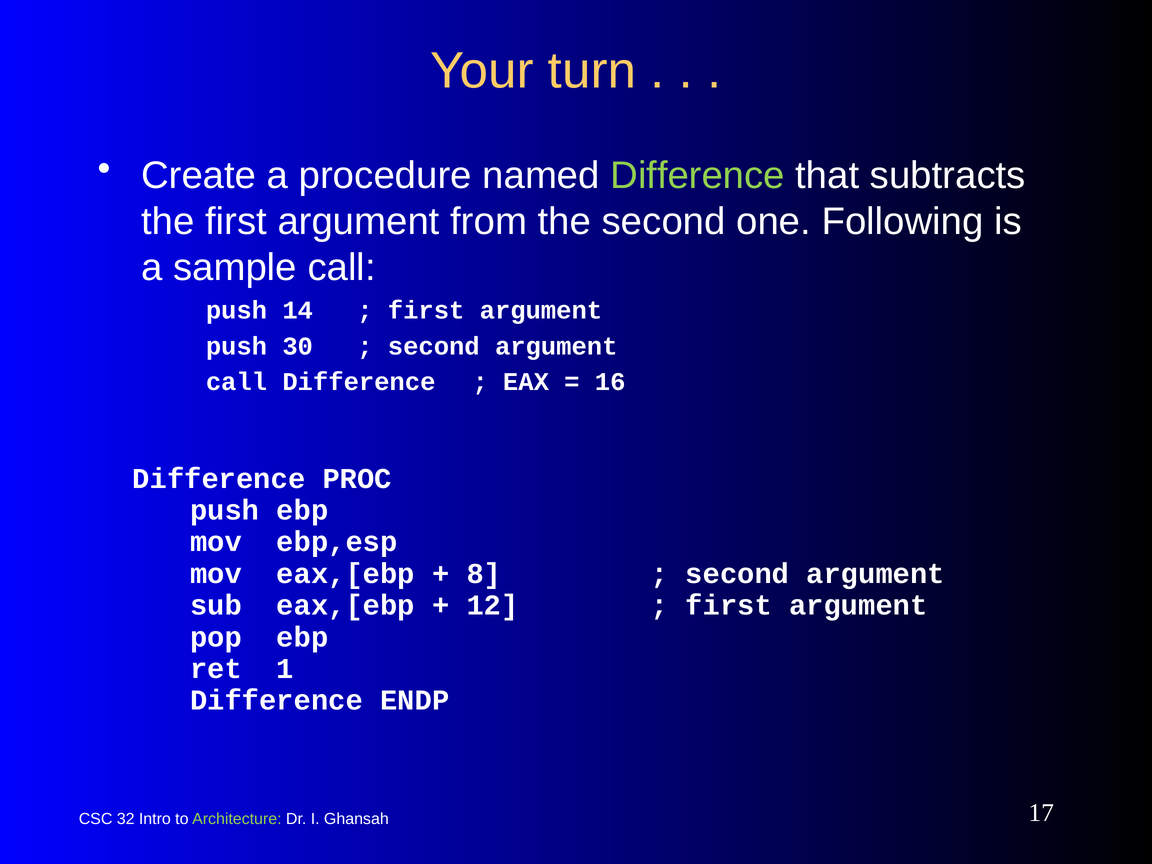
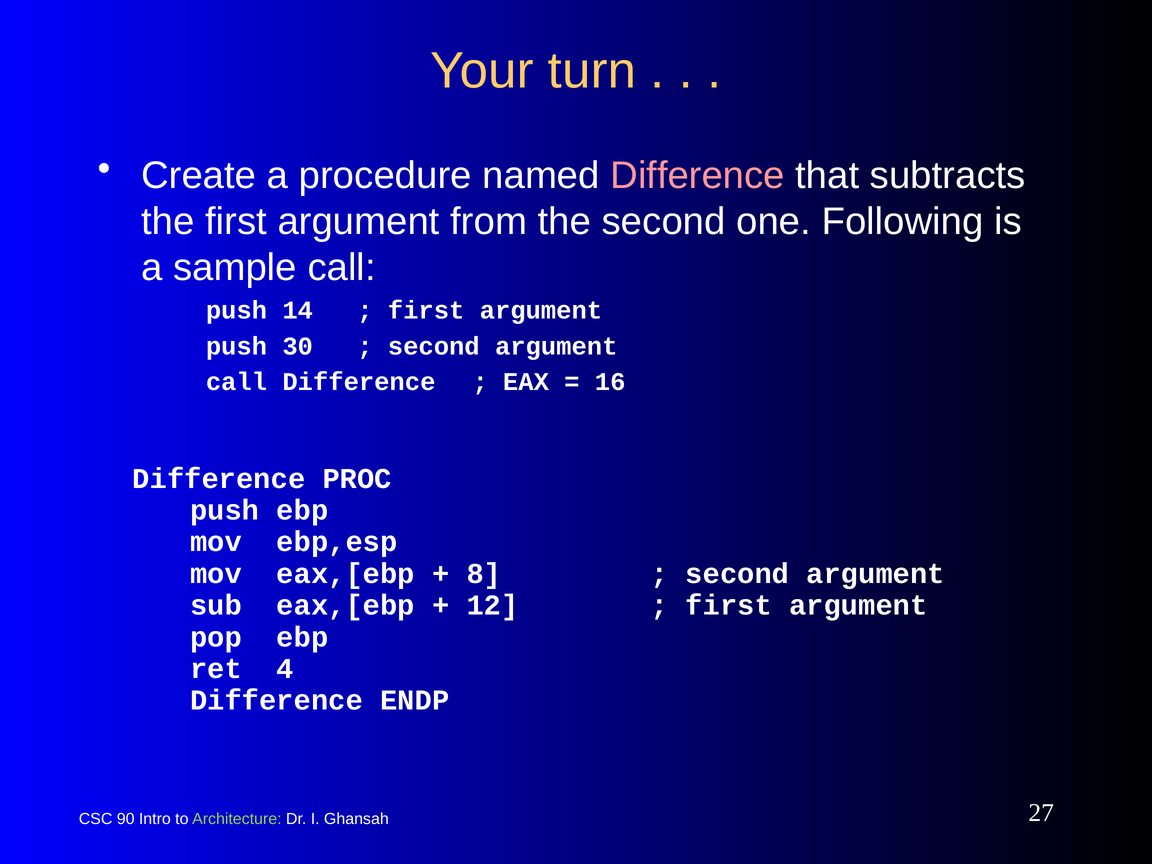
Difference at (698, 175) colour: light green -> pink
1: 1 -> 4
32: 32 -> 90
17: 17 -> 27
